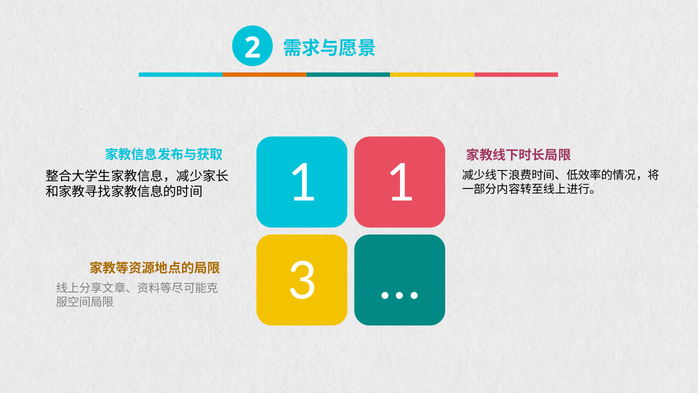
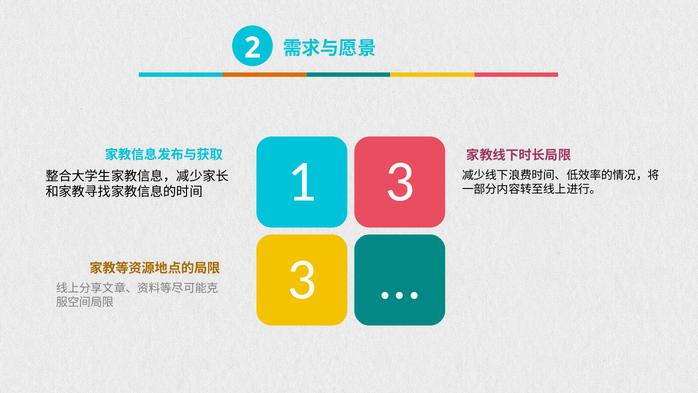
1 1: 1 -> 3
